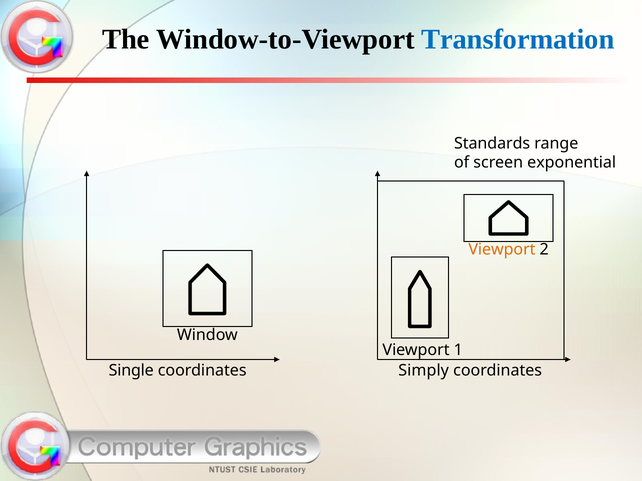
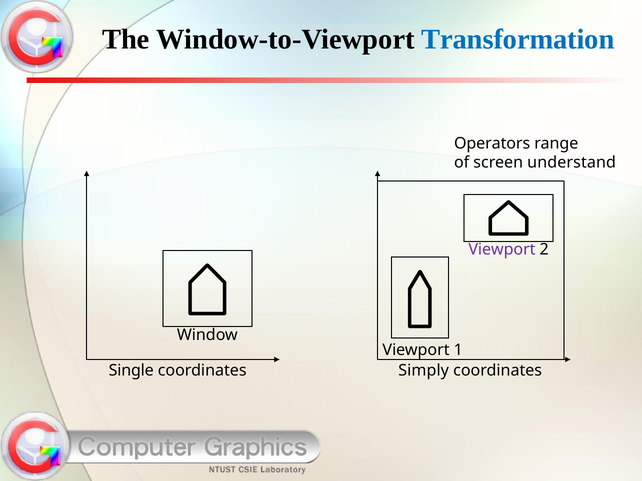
Standards: Standards -> Operators
exponential: exponential -> understand
Viewport at (502, 250) colour: orange -> purple
